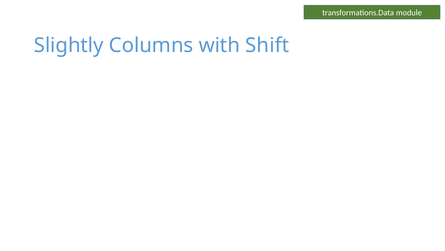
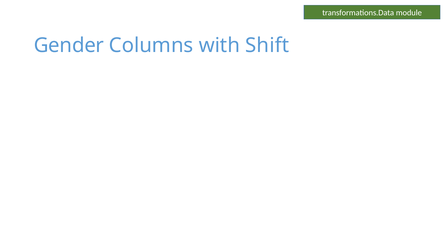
Slightly: Slightly -> Gender
